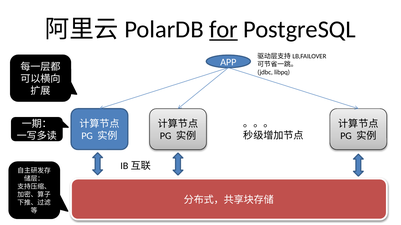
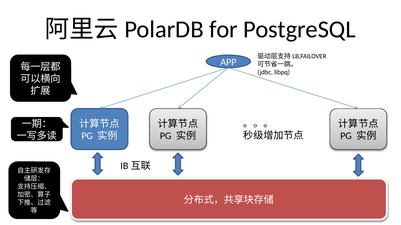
for underline: present -> none
